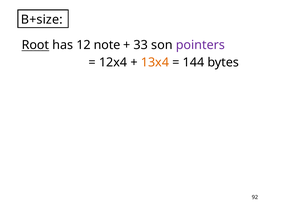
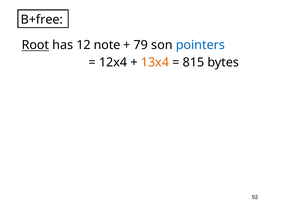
B+size: B+size -> B+free
33: 33 -> 79
pointers colour: purple -> blue
144: 144 -> 815
